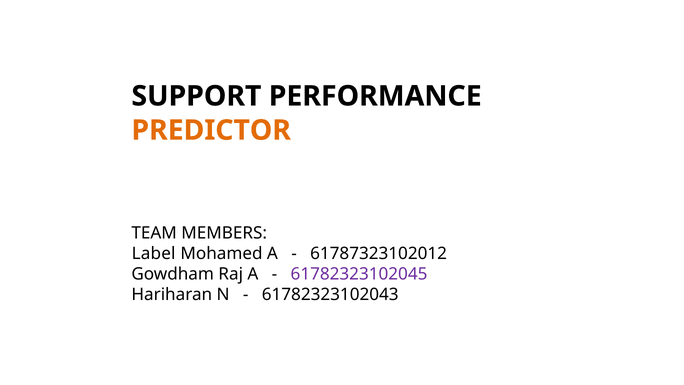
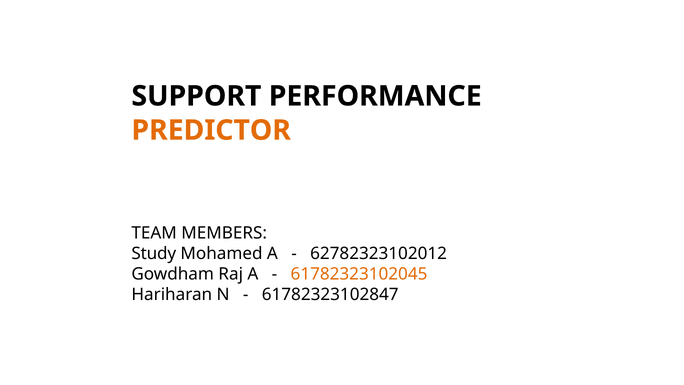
Label: Label -> Study
61787323102012: 61787323102012 -> 62782323102012
61782323102045 colour: purple -> orange
61782323102043: 61782323102043 -> 61782323102847
